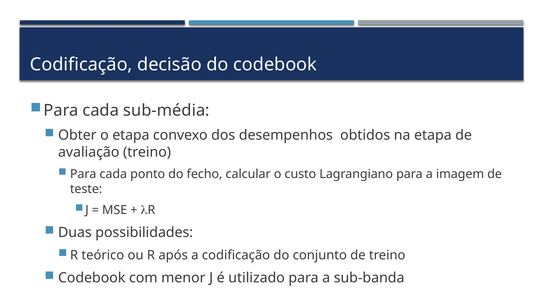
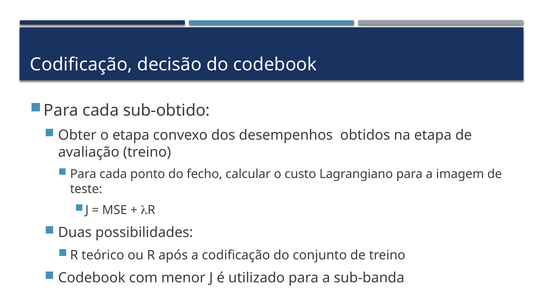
sub-média: sub-média -> sub-obtido
